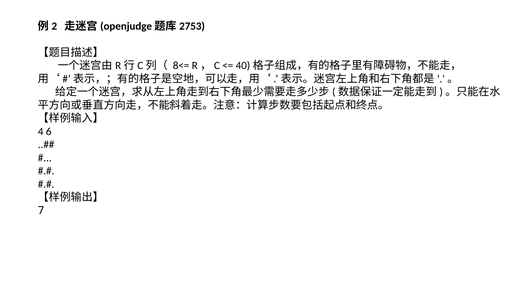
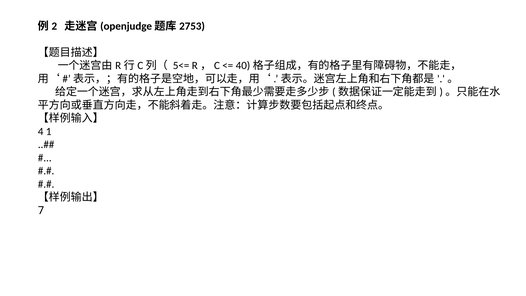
8<=: 8<= -> 5<=
6: 6 -> 1
